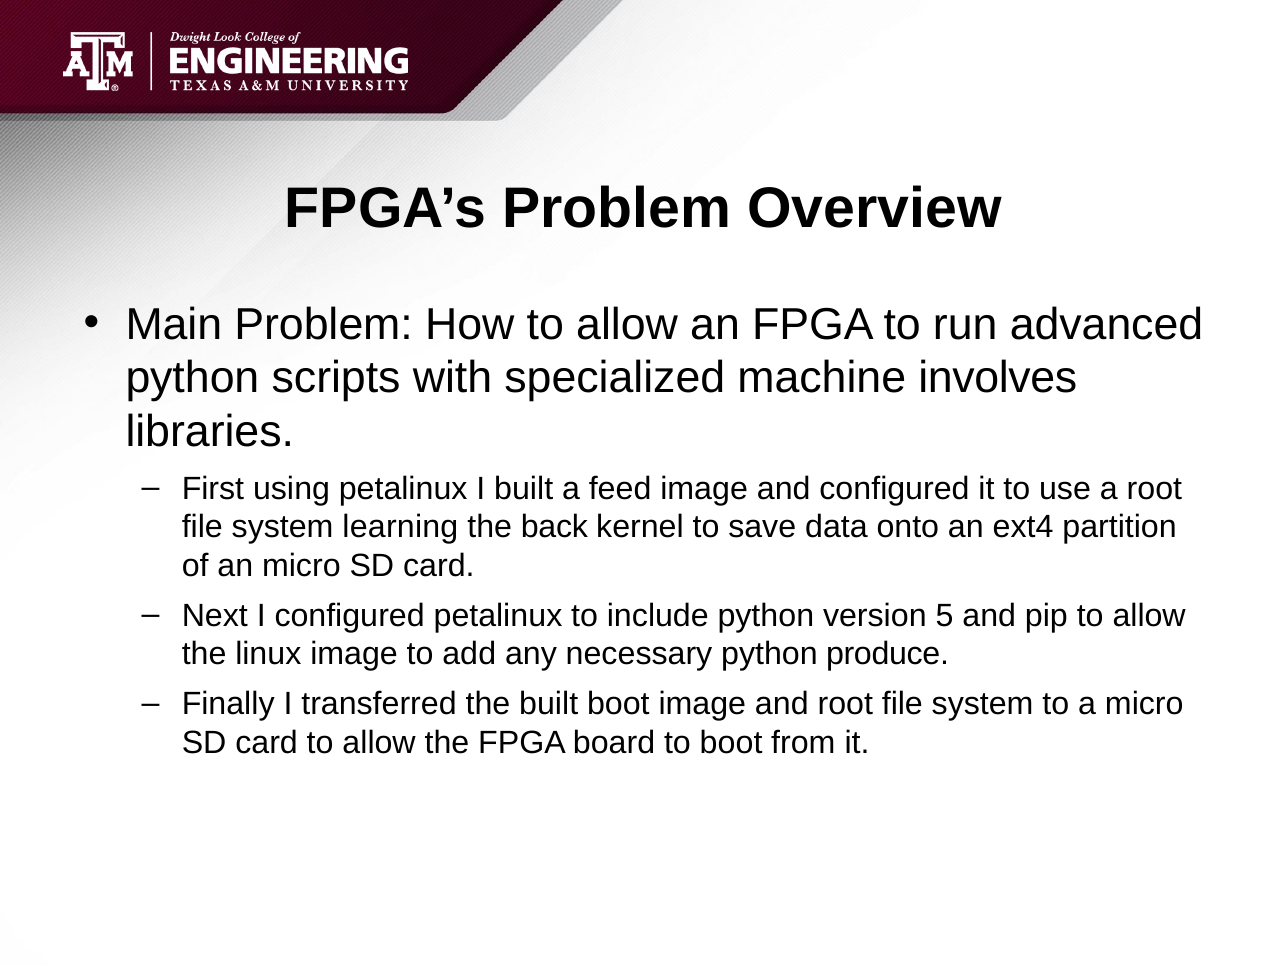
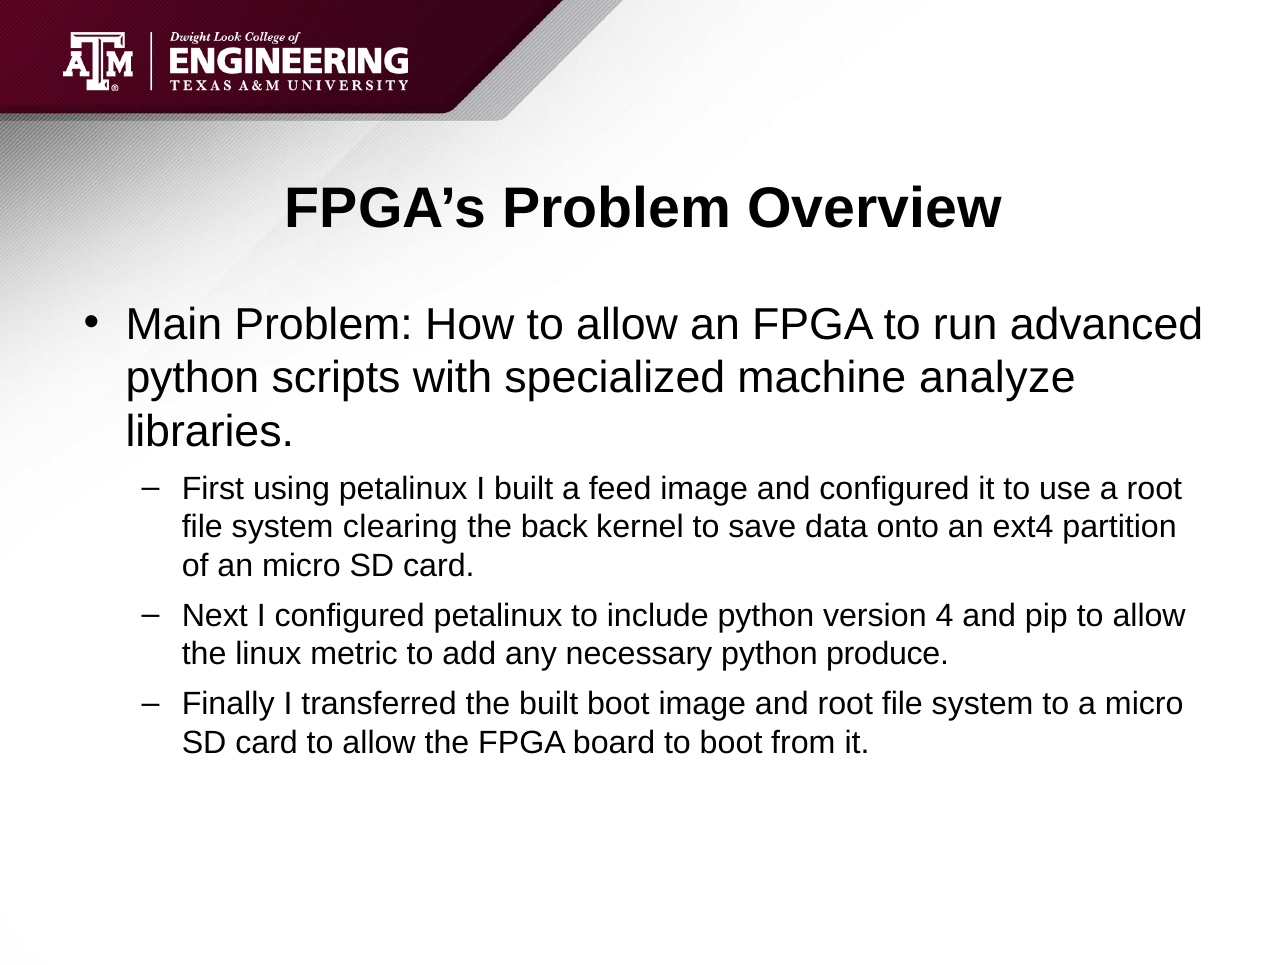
involves: involves -> analyze
learning: learning -> clearing
5: 5 -> 4
linux image: image -> metric
